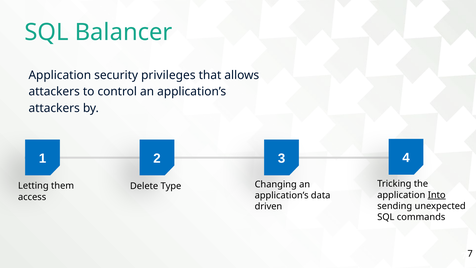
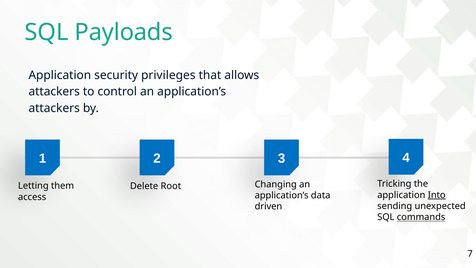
Balancer: Balancer -> Payloads
Type: Type -> Root
commands underline: none -> present
